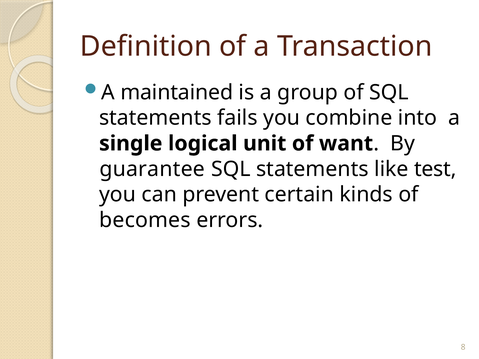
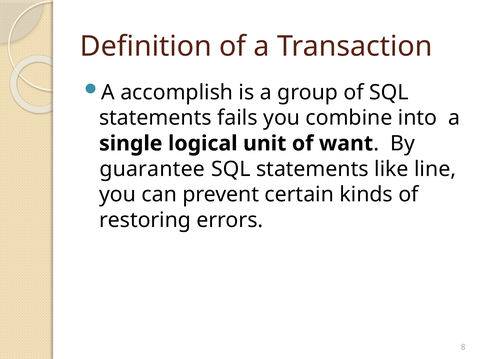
maintained: maintained -> accomplish
test: test -> line
becomes: becomes -> restoring
